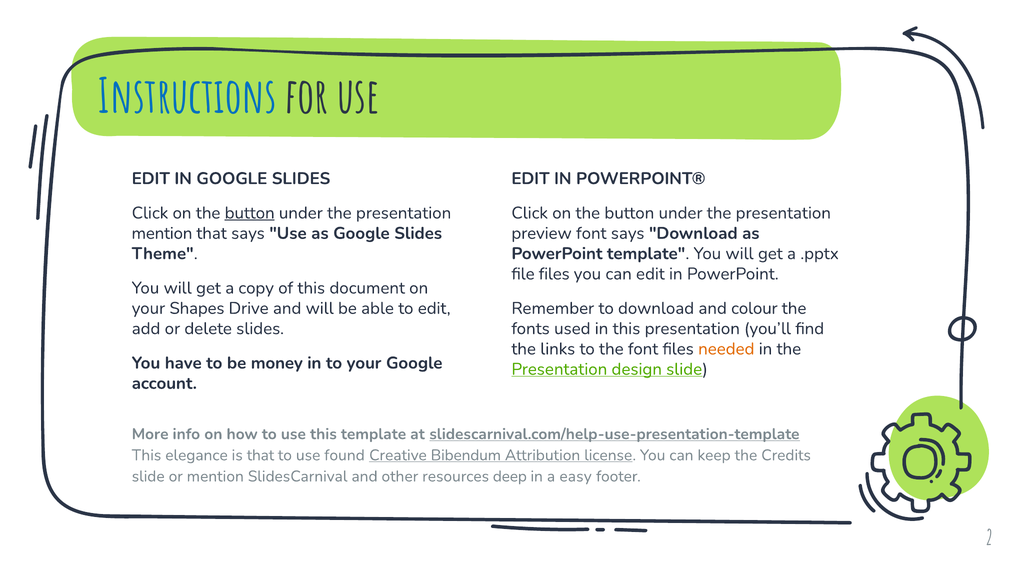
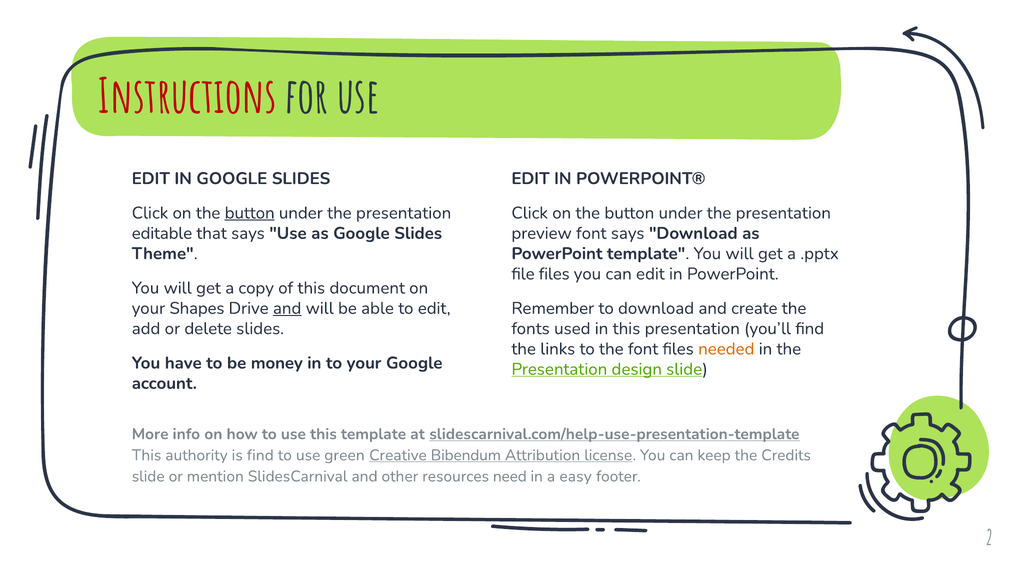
Instructions colour: blue -> red
mention at (162, 233): mention -> editable
and at (287, 308) underline: none -> present
colour: colour -> create
elegance: elegance -> authority
is that: that -> find
found: found -> green
deep: deep -> need
